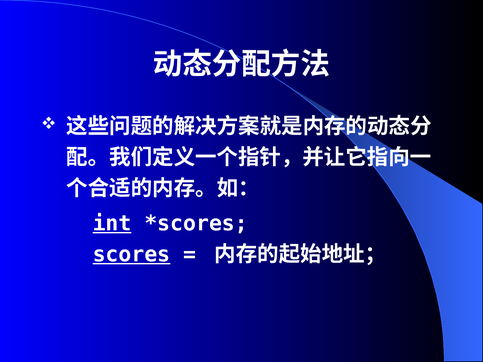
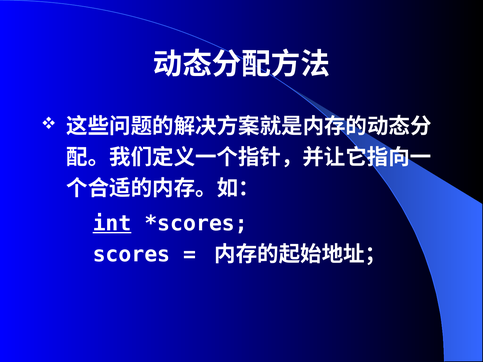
scores underline: present -> none
